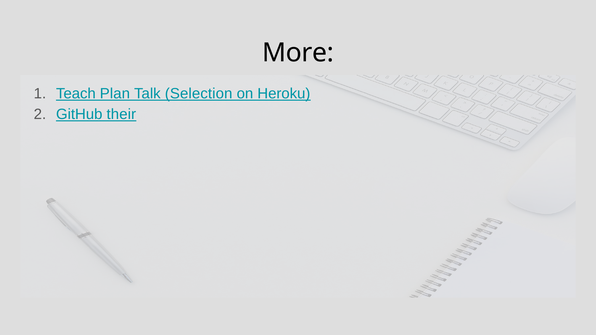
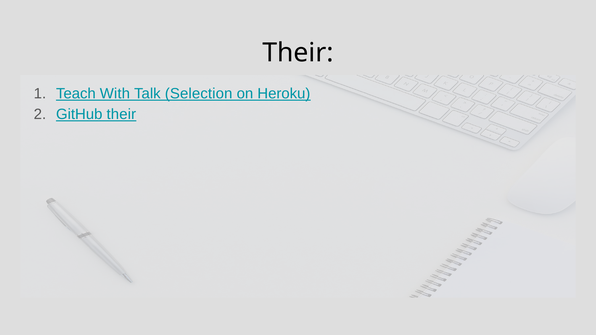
More at (298, 53): More -> Their
Plan: Plan -> With
